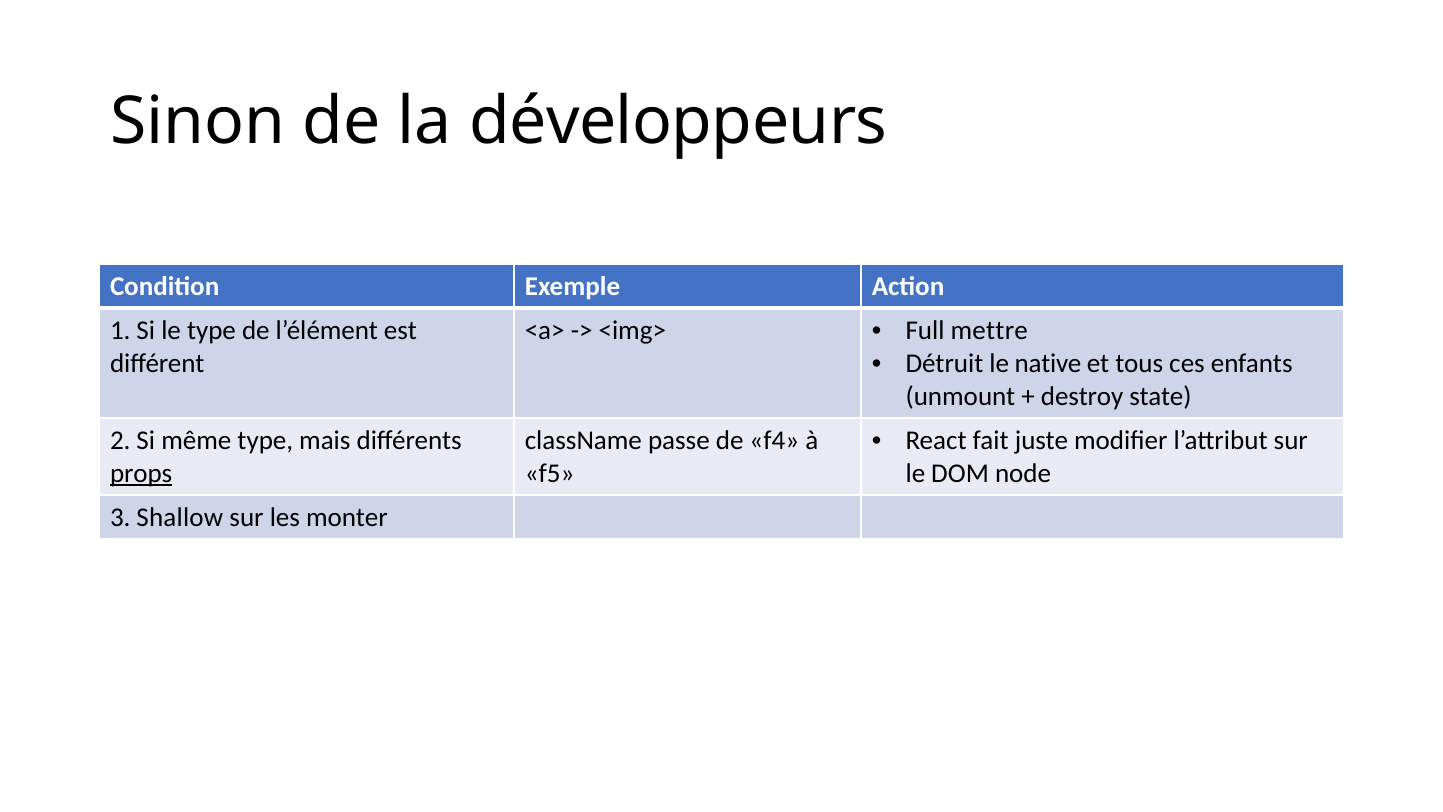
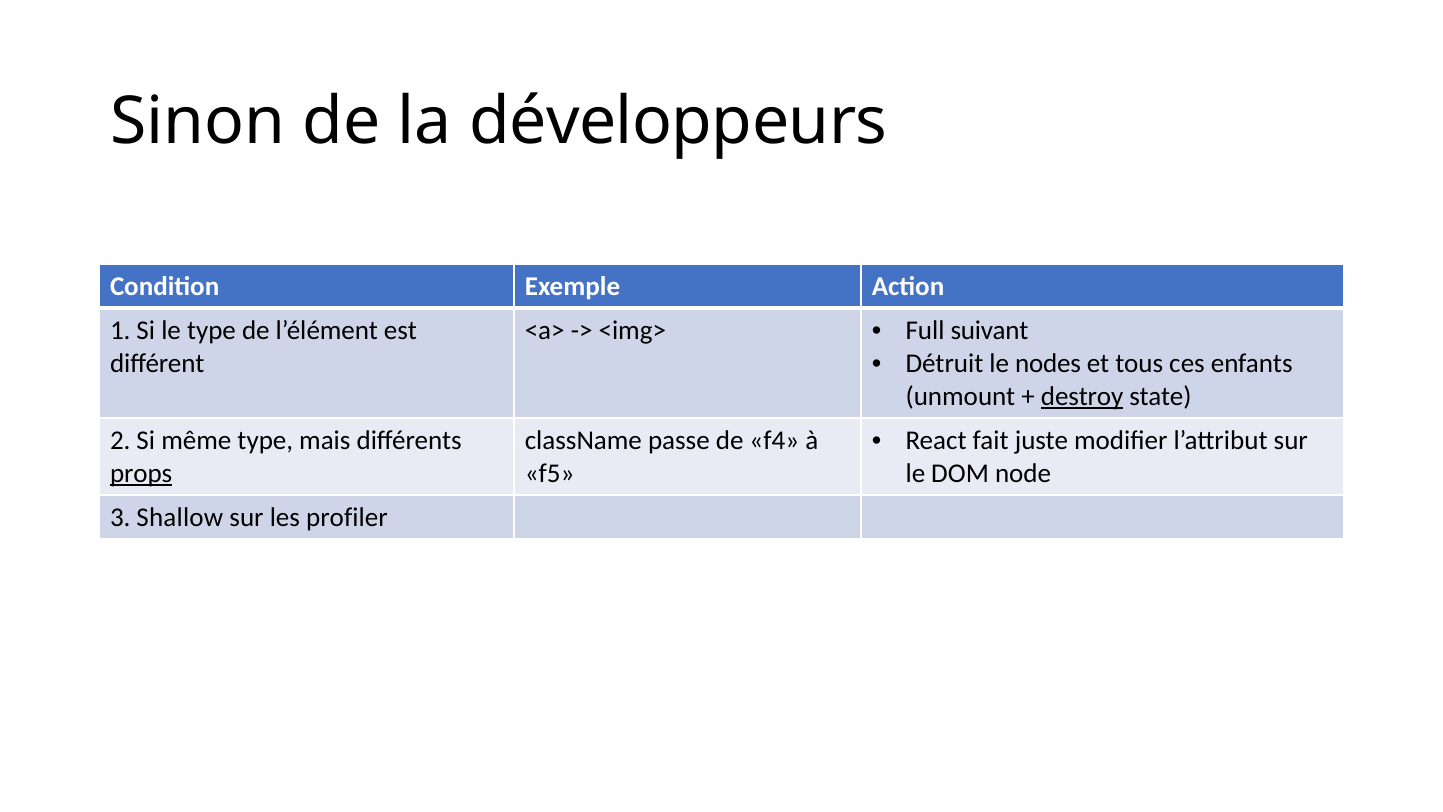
mettre: mettre -> suivant
native: native -> nodes
destroy underline: none -> present
monter: monter -> profiler
